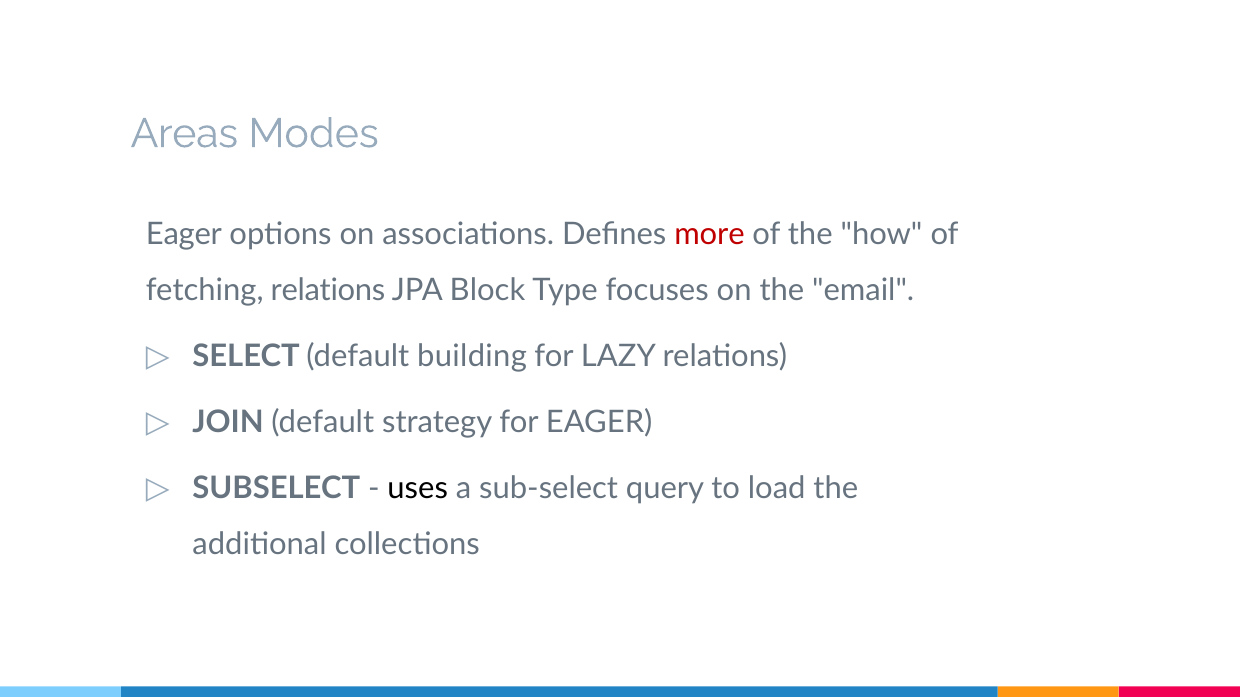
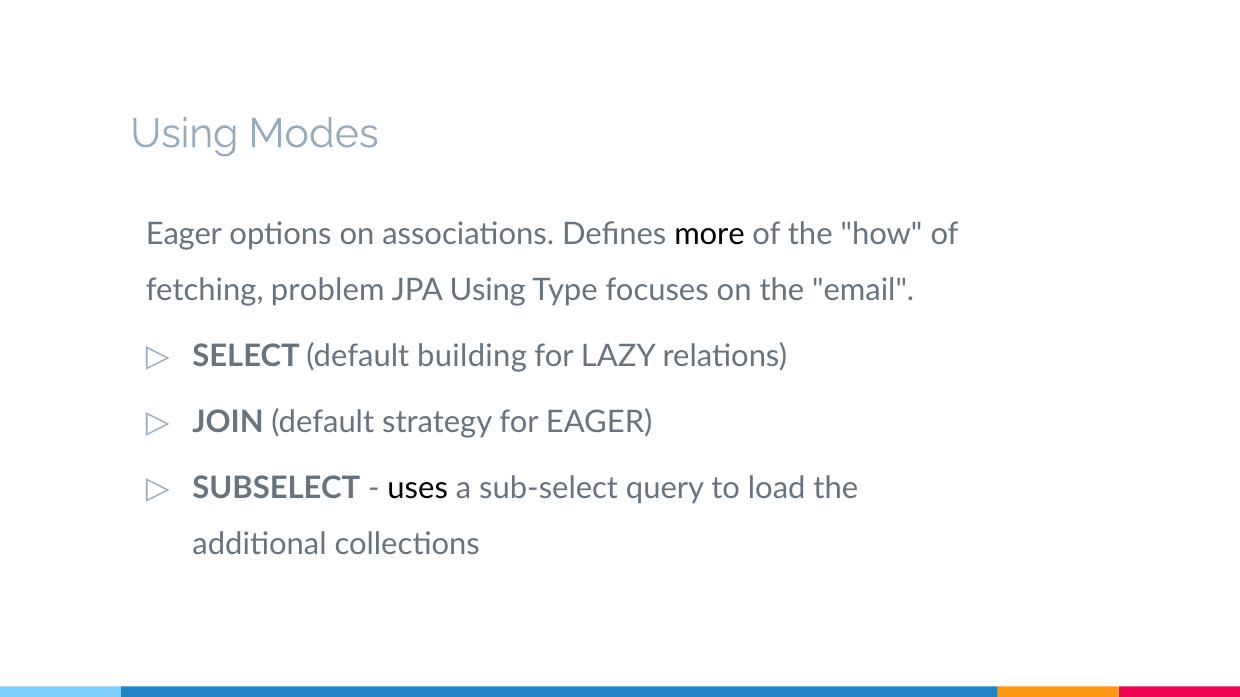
Areas at (184, 134): Areas -> Using
more colour: red -> black
fetching relations: relations -> problem
JPA Block: Block -> Using
